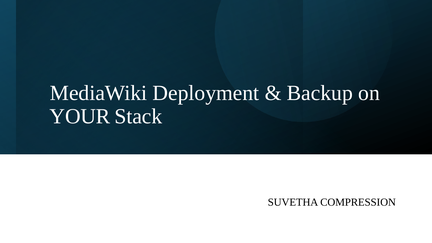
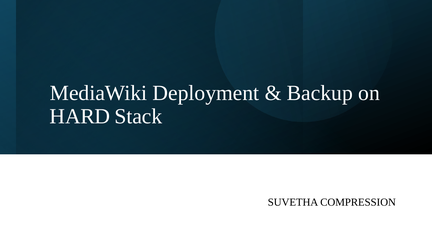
YOUR: YOUR -> HARD
